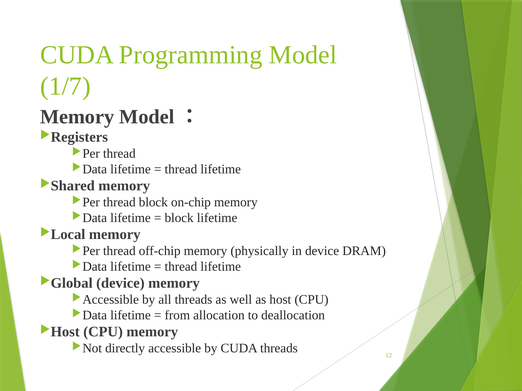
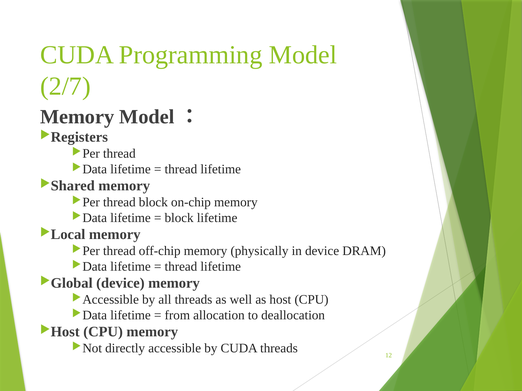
1/7: 1/7 -> 2/7
